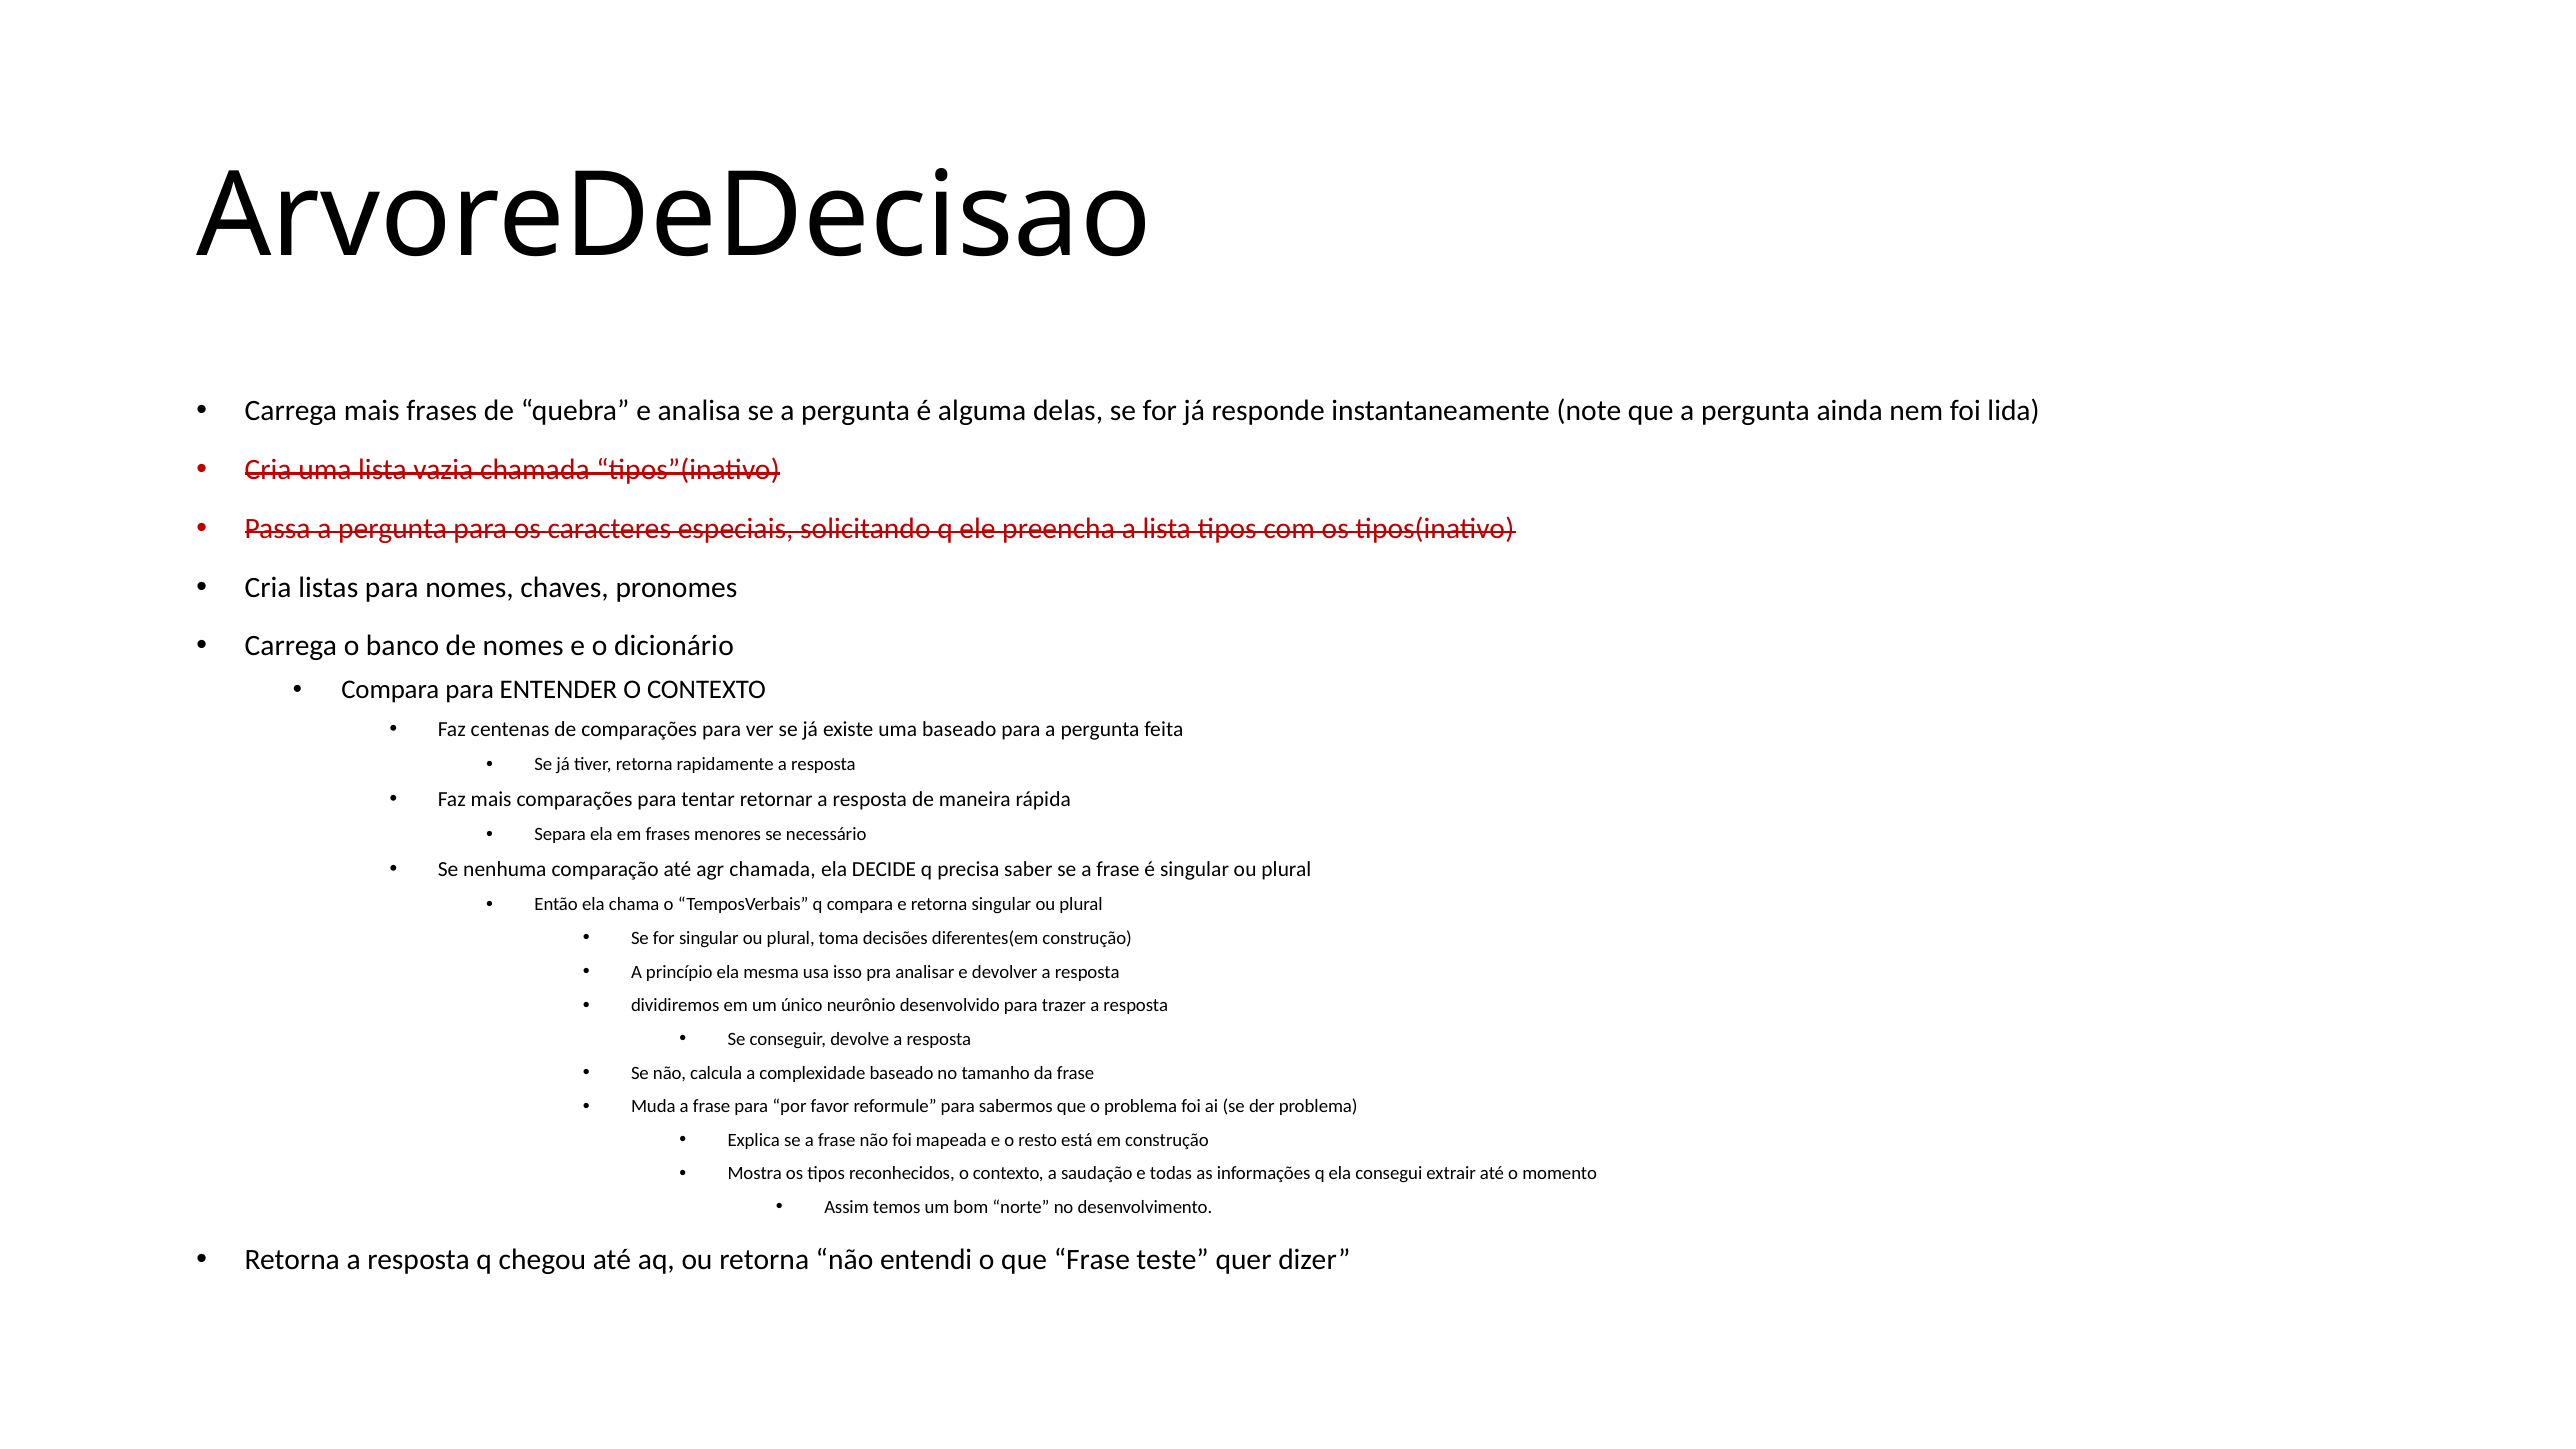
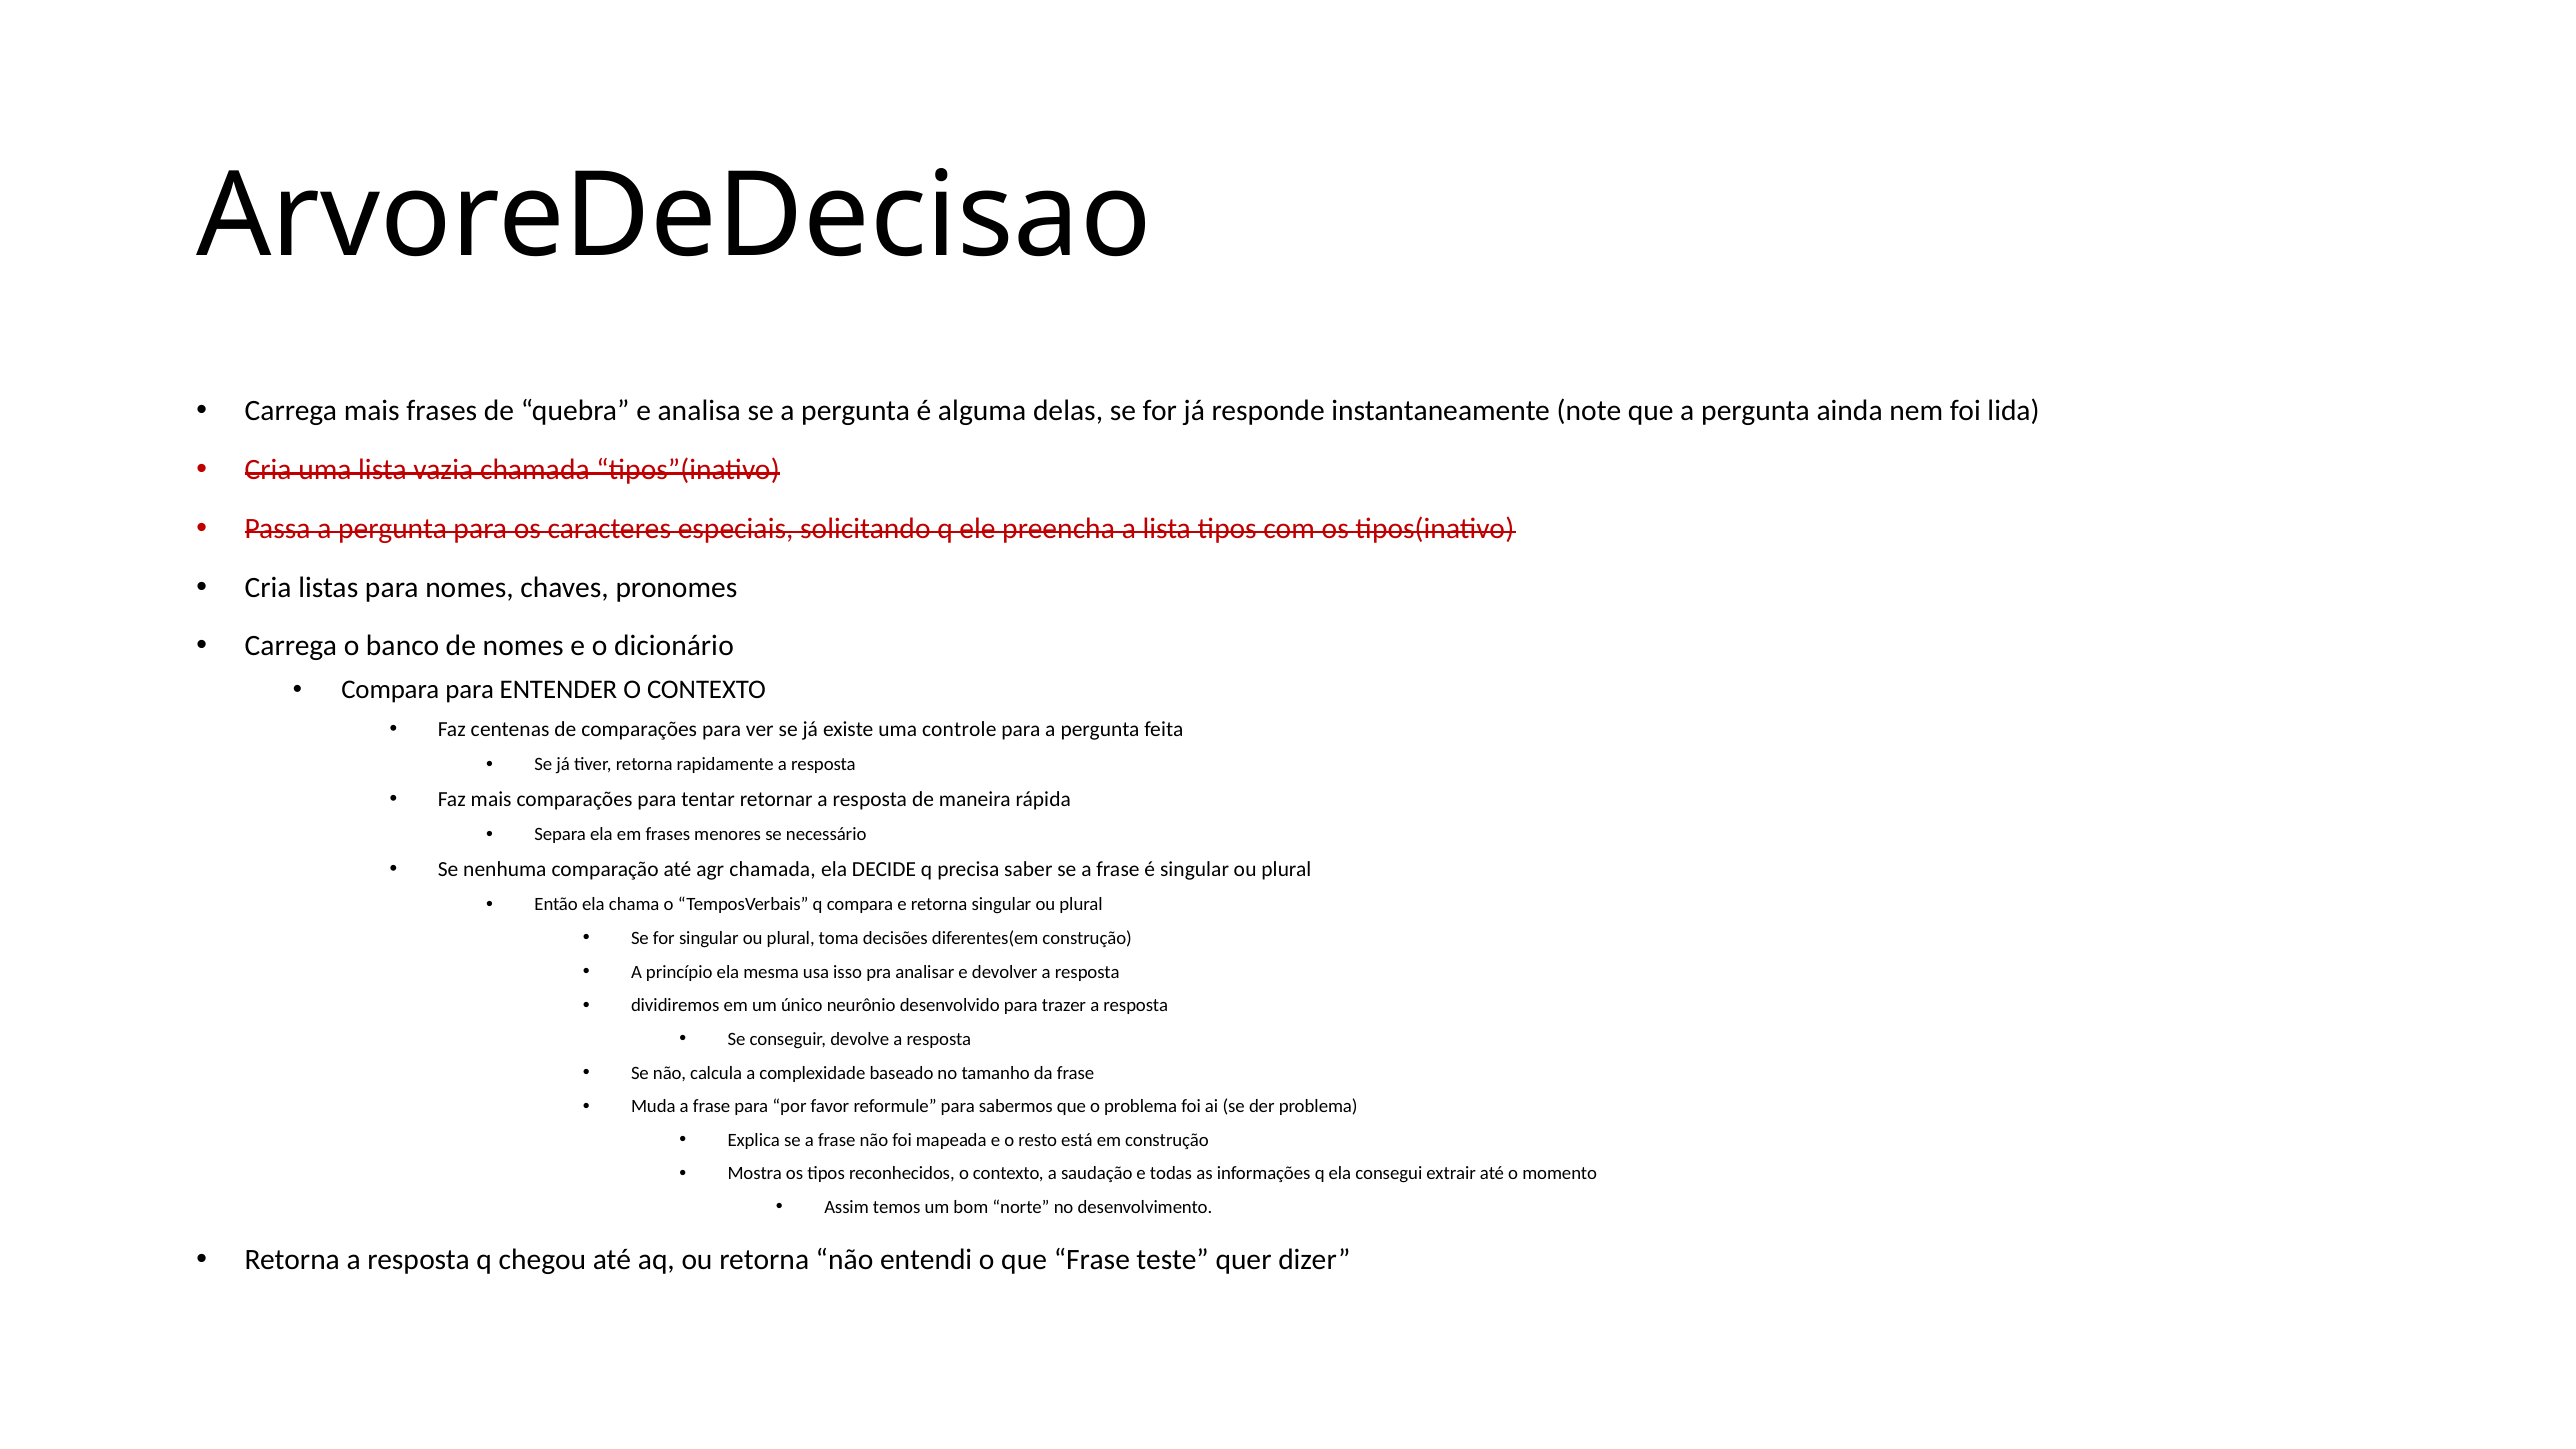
uma baseado: baseado -> controle
